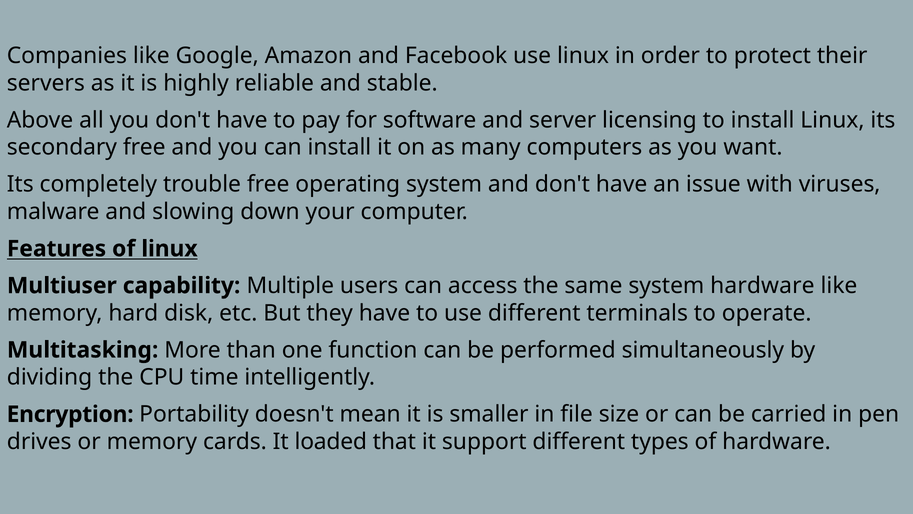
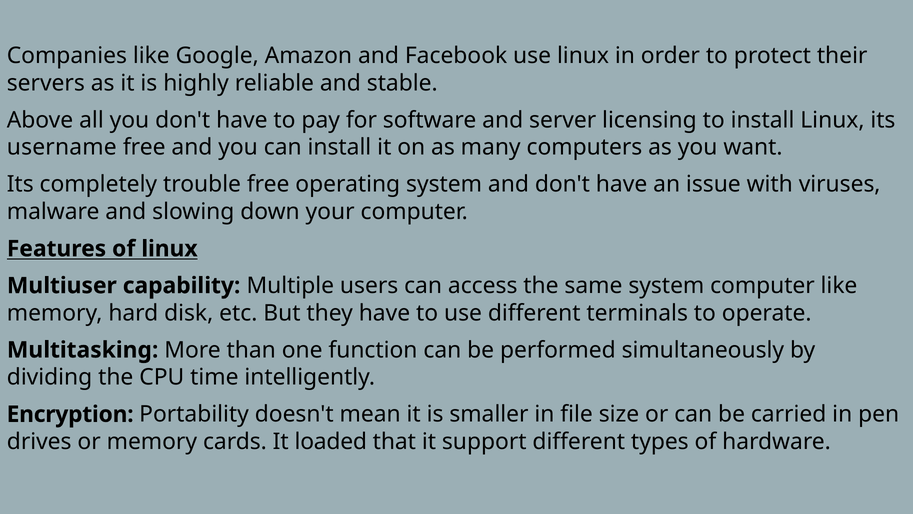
secondary: secondary -> username
system hardware: hardware -> computer
